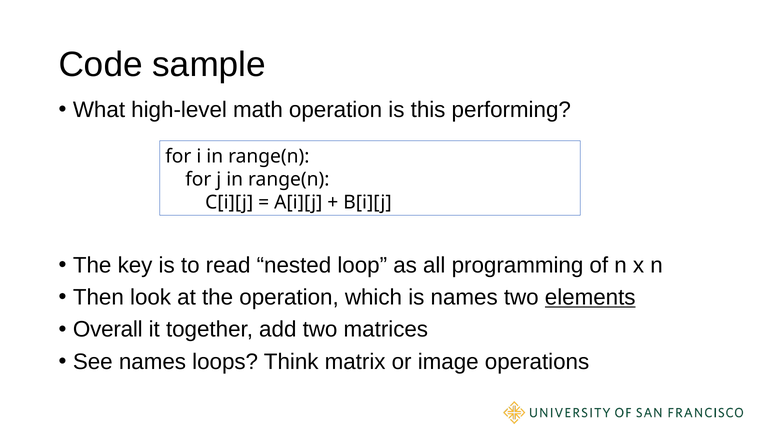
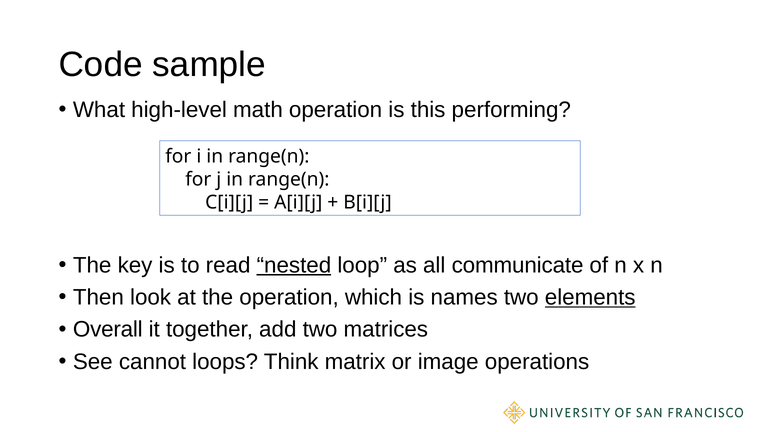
nested underline: none -> present
programming: programming -> communicate
See names: names -> cannot
